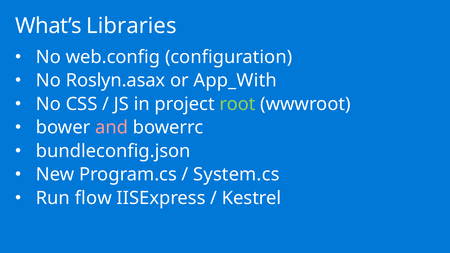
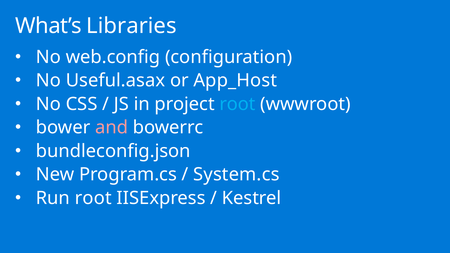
Roslyn.asax: Roslyn.asax -> Useful.asax
App_With: App_With -> App_Host
root at (237, 104) colour: light green -> light blue
Run flow: flow -> root
